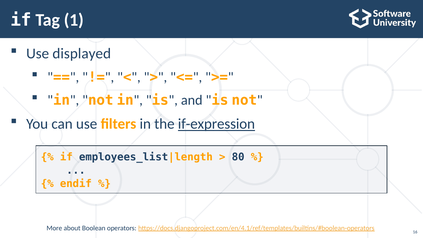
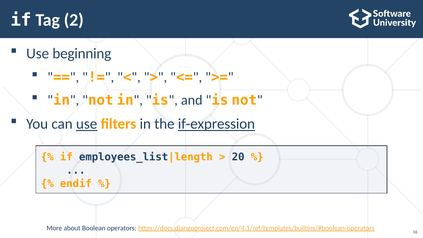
1: 1 -> 2
displayed: displayed -> beginning
use at (87, 124) underline: none -> present
80: 80 -> 20
